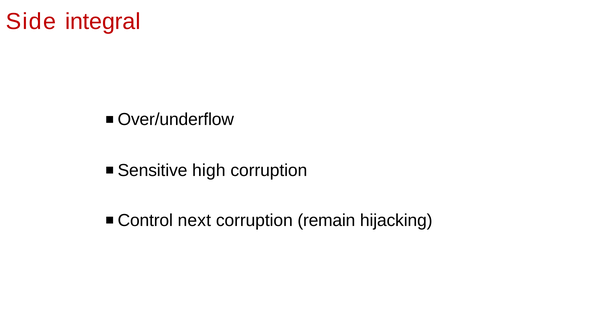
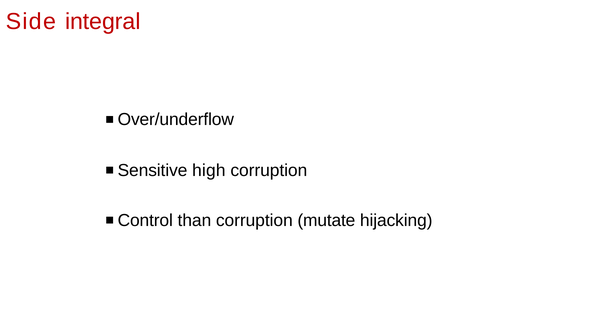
next: next -> than
remain: remain -> mutate
